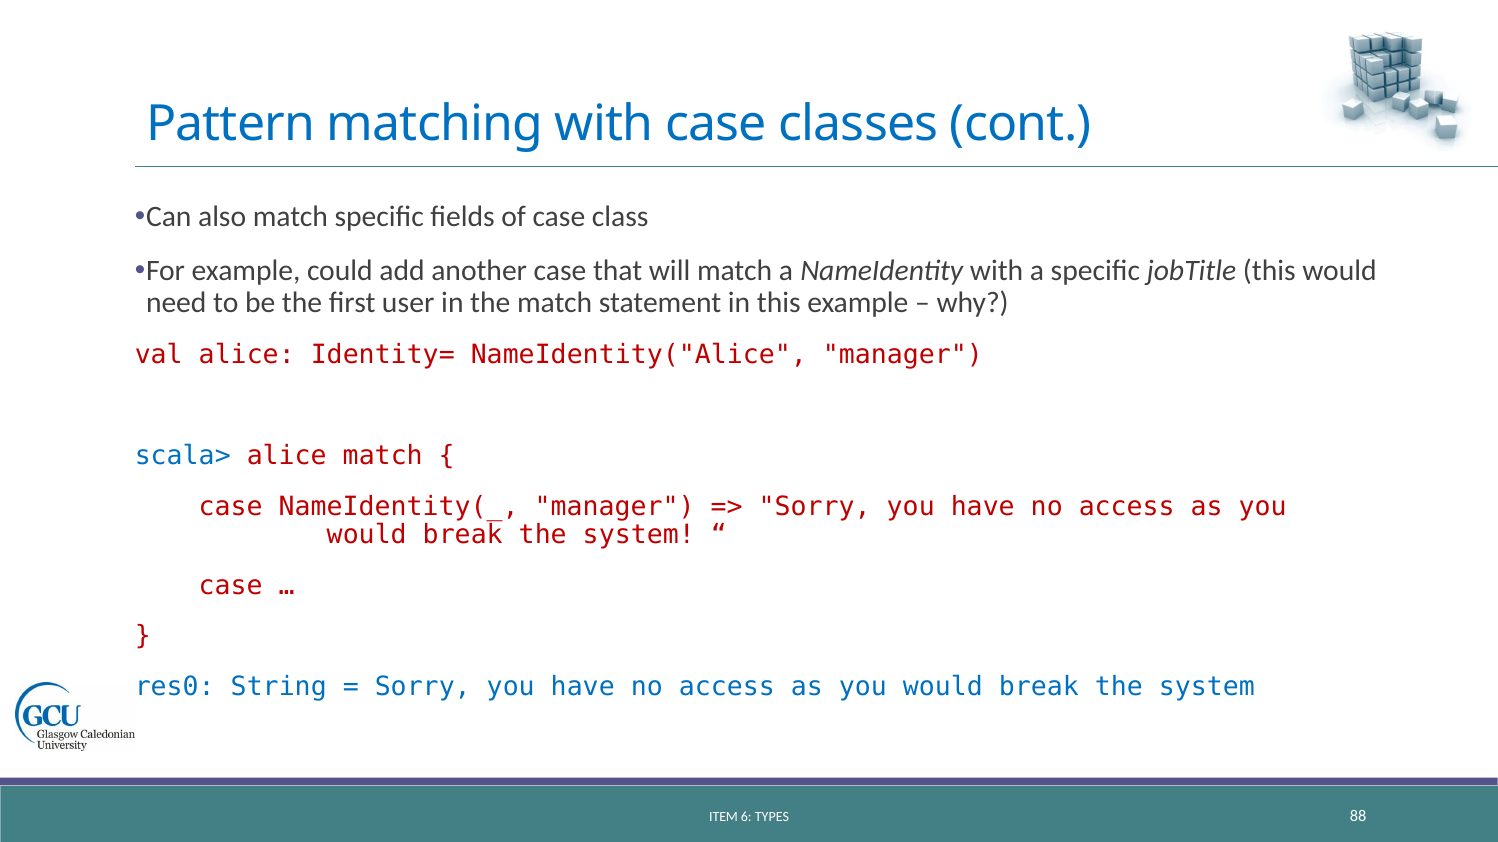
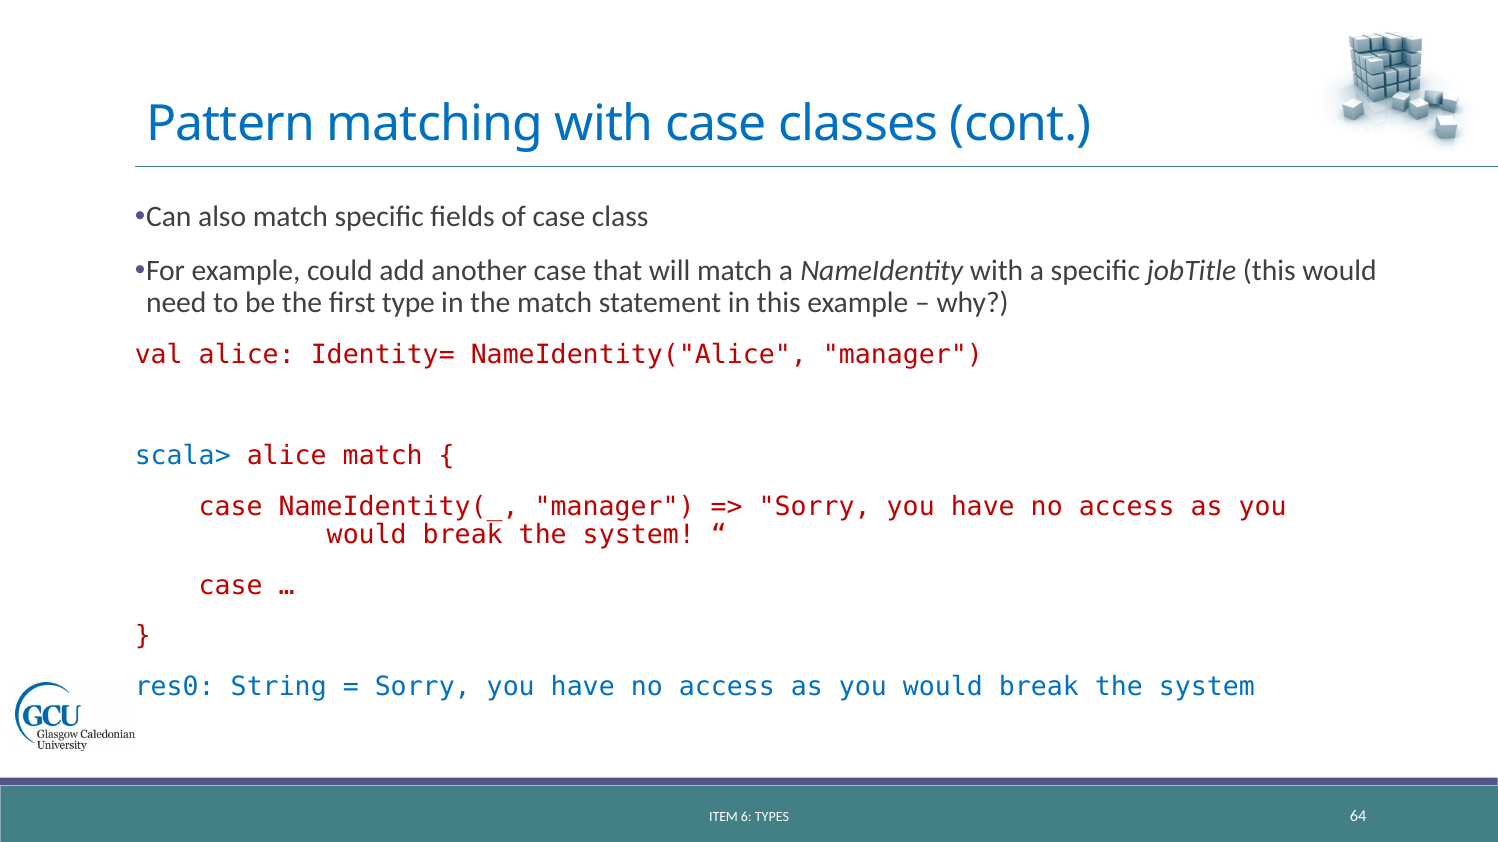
user: user -> type
88: 88 -> 64
